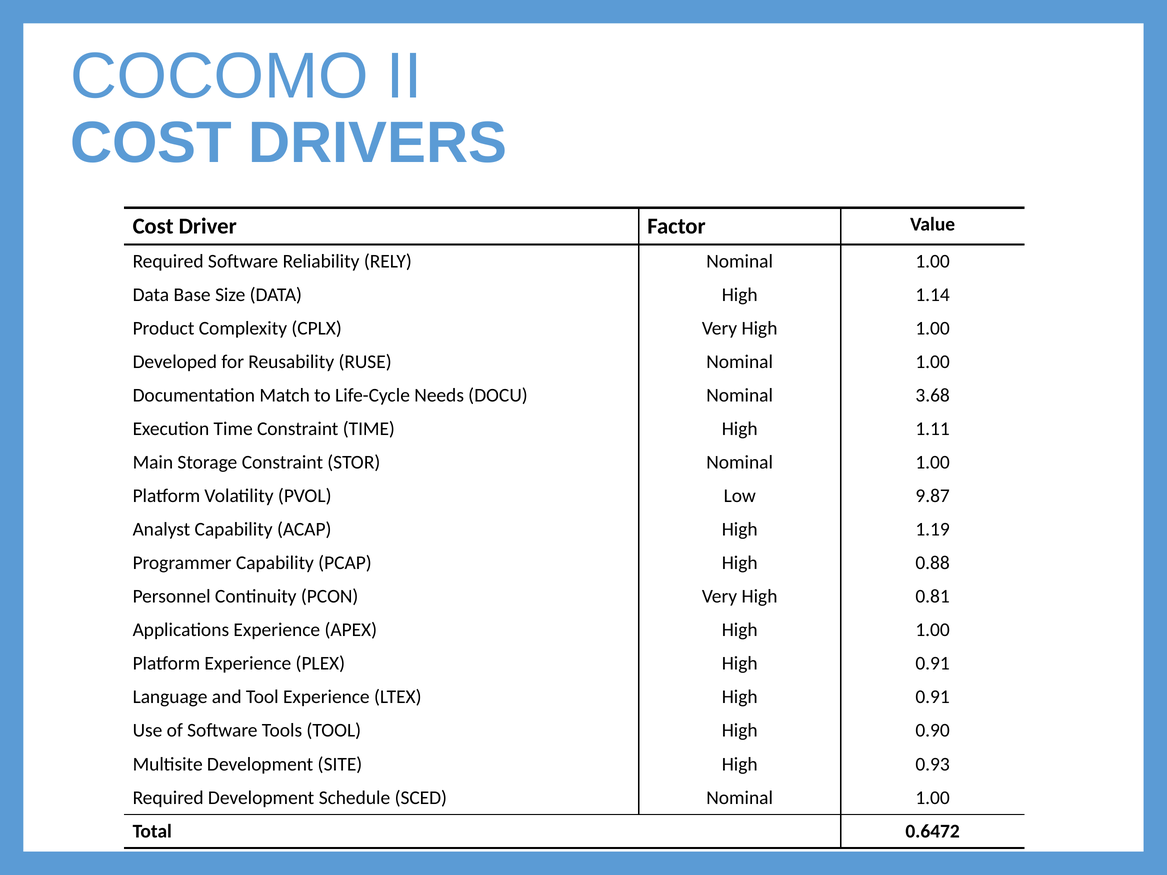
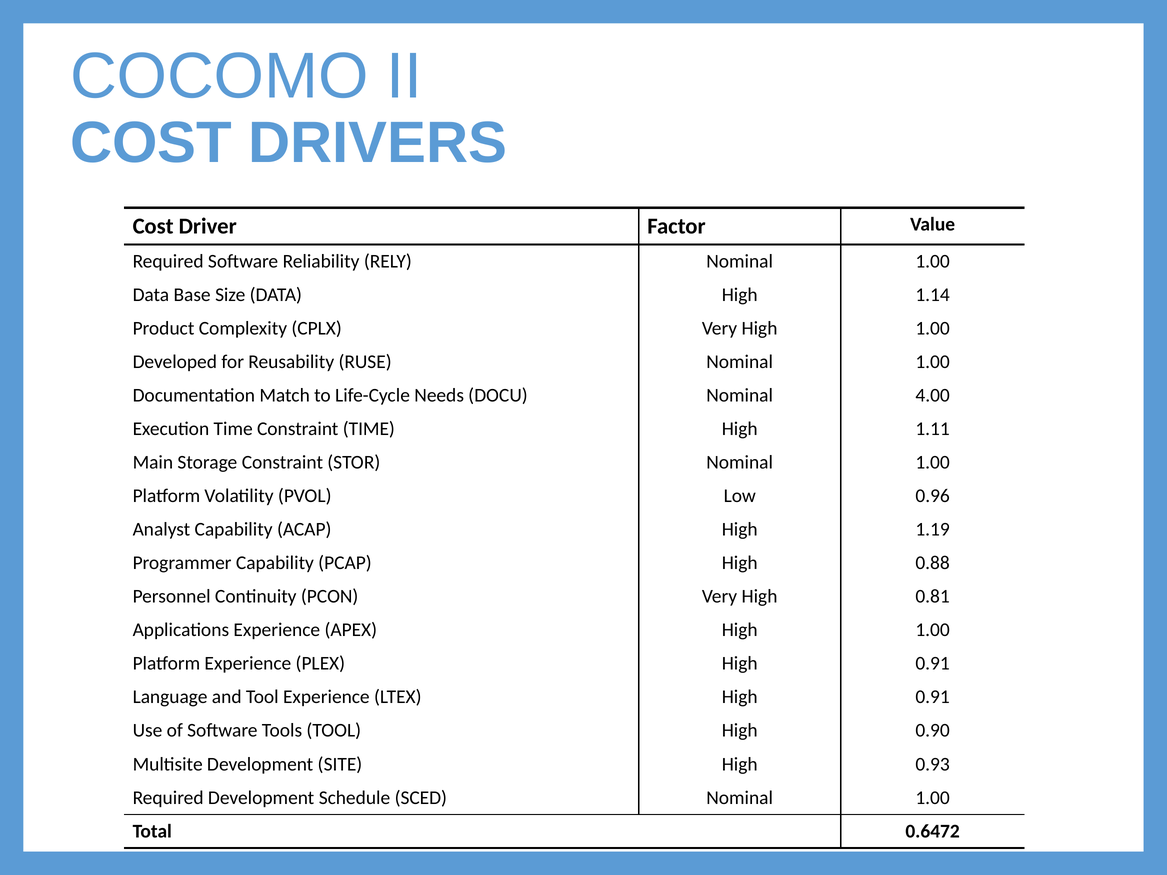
3.68: 3.68 -> 4.00
9.87: 9.87 -> 0.96
